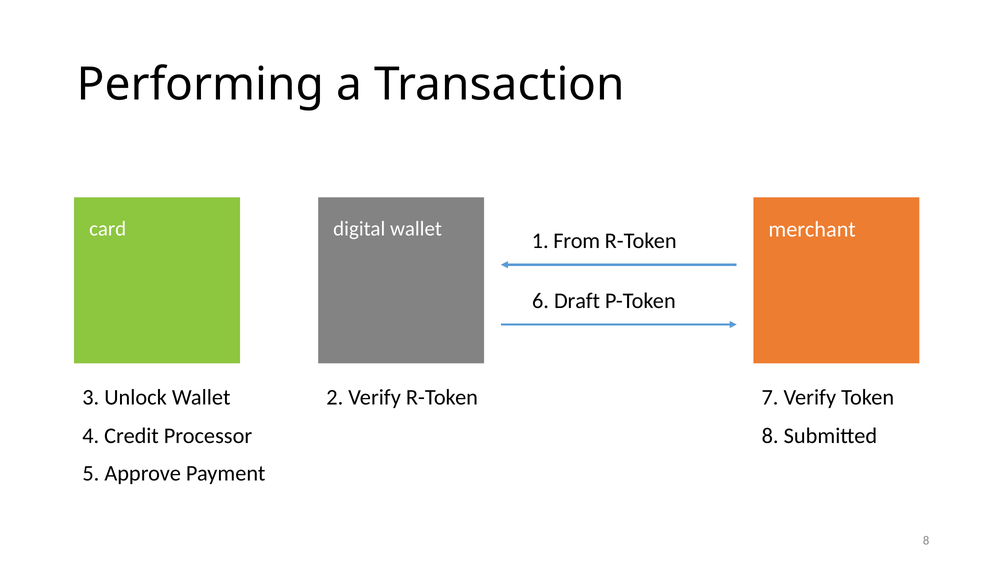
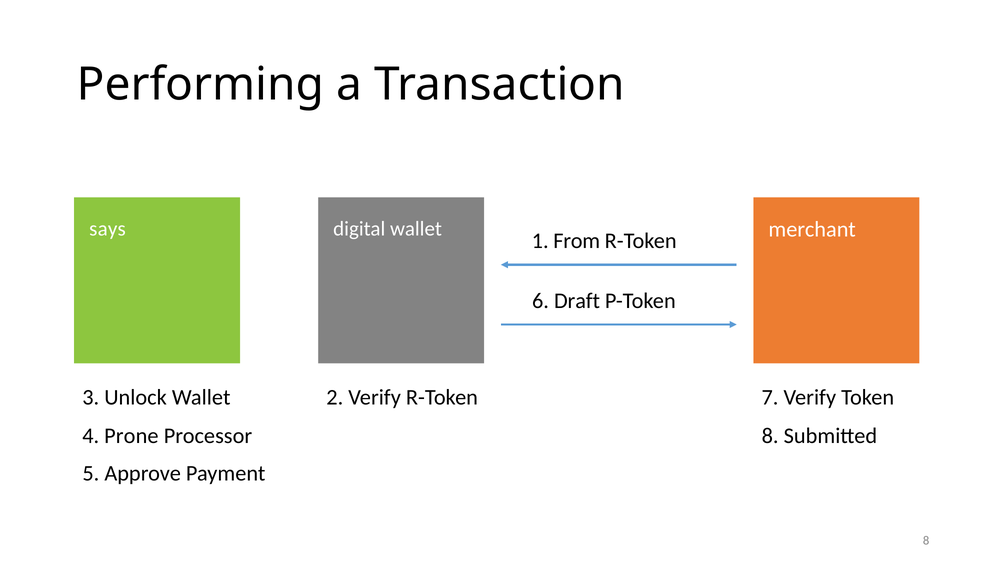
card: card -> says
Credit: Credit -> Prone
